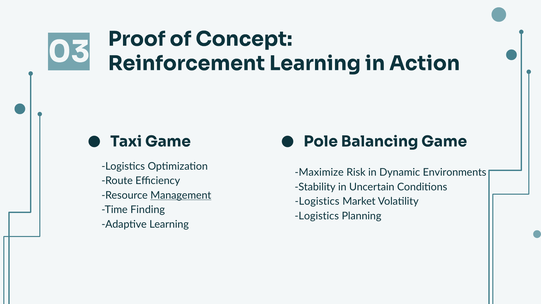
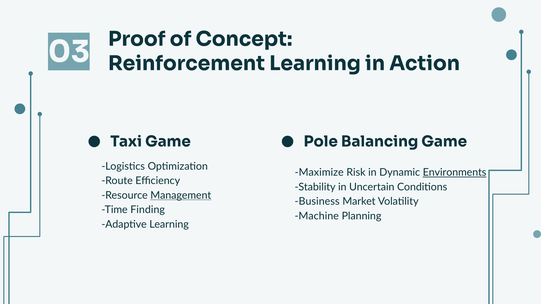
Environments underline: none -> present
Logistics at (317, 202): Logistics -> Business
Logistics at (317, 216): Logistics -> Machine
